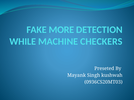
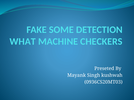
MORE: MORE -> SOME
WHILE: WHILE -> WHAT
